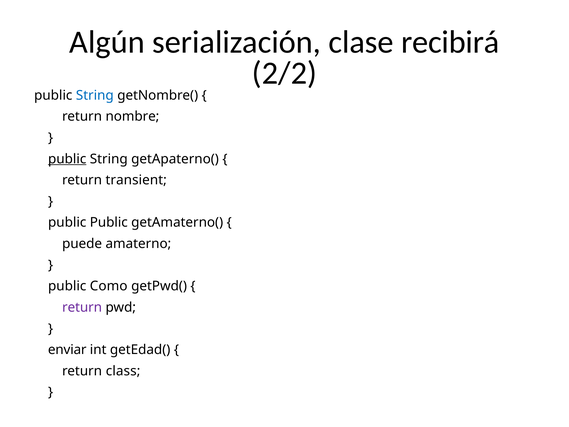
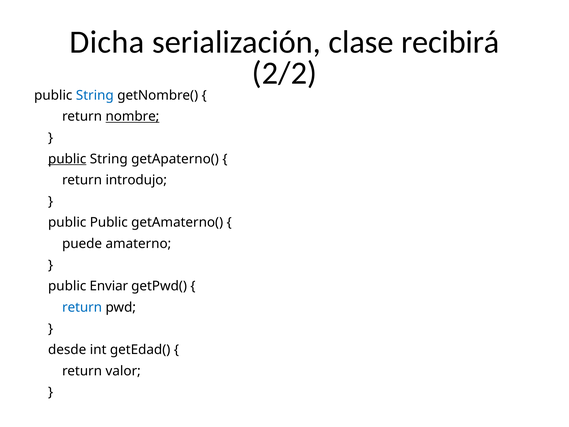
Algún: Algún -> Dicha
nombre underline: none -> present
transient: transient -> introdujo
Como: Como -> Enviar
return at (82, 307) colour: purple -> blue
enviar: enviar -> desde
class: class -> valor
